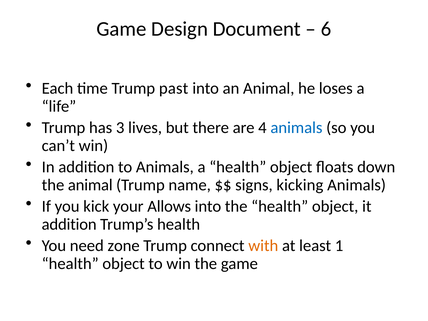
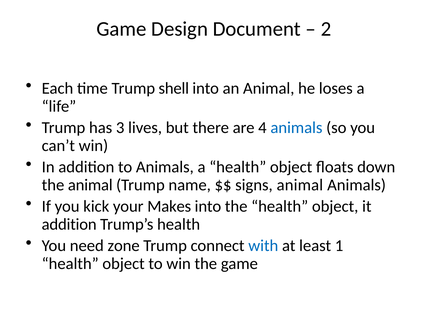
6: 6 -> 2
past: past -> shell
signs kicking: kicking -> animal
Allows: Allows -> Makes
with colour: orange -> blue
